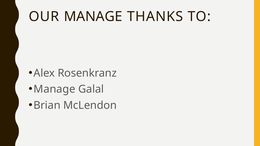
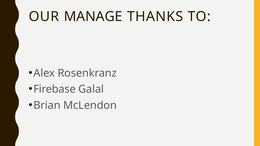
Manage at (54, 89): Manage -> Firebase
